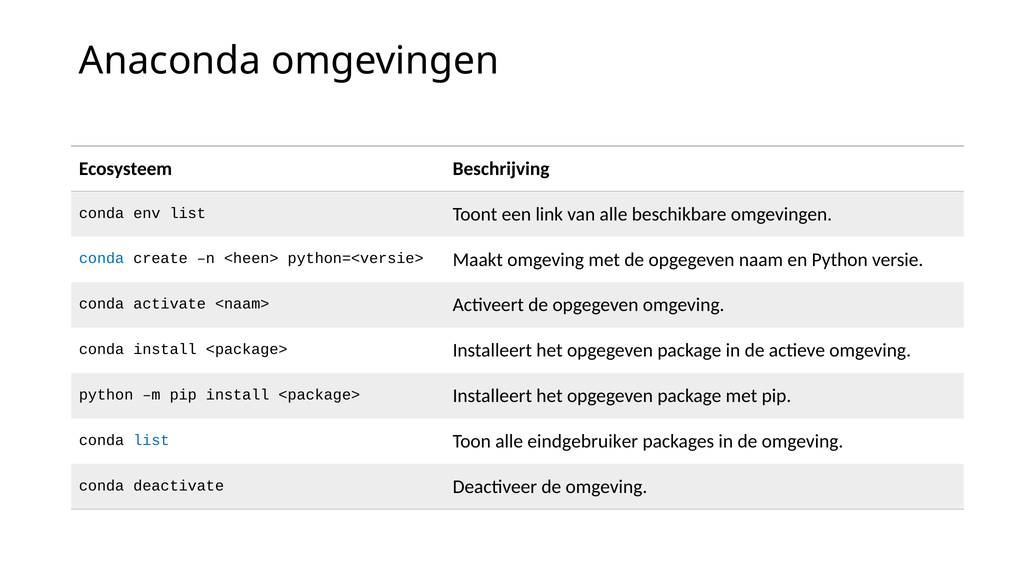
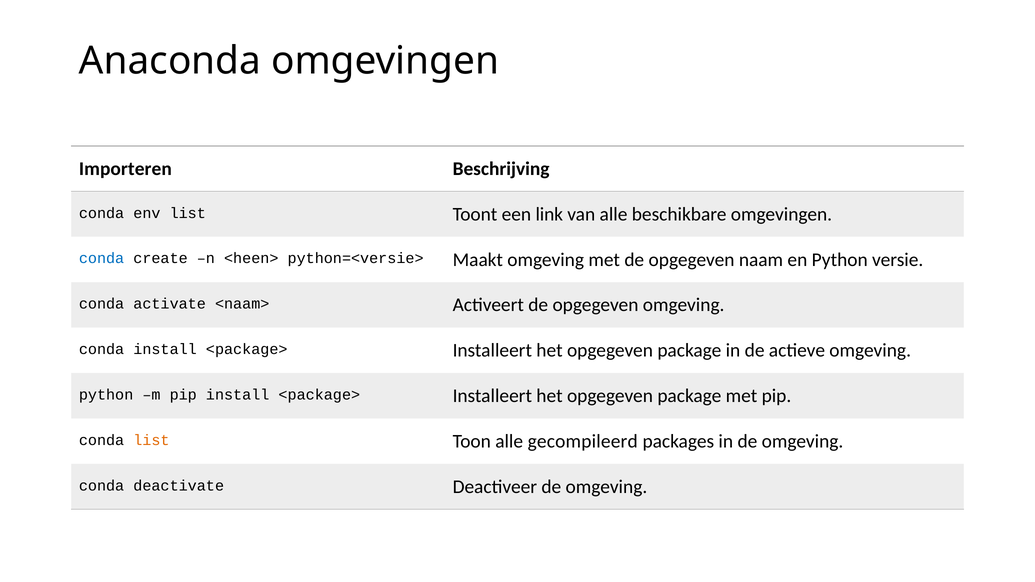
Ecosysteem: Ecosysteem -> Importeren
list at (151, 440) colour: blue -> orange
eindgebruiker: eindgebruiker -> gecompileerd
